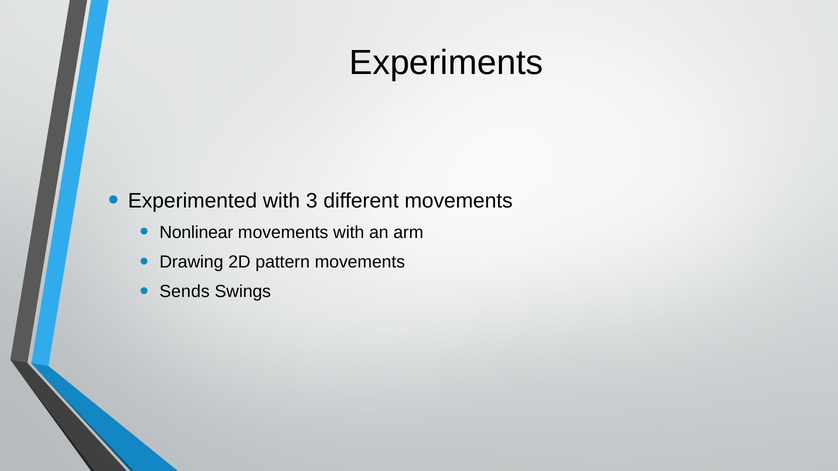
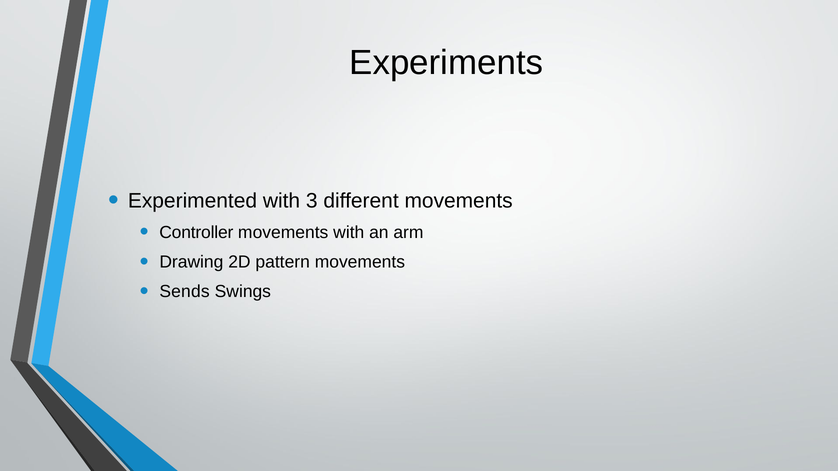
Nonlinear: Nonlinear -> Controller
